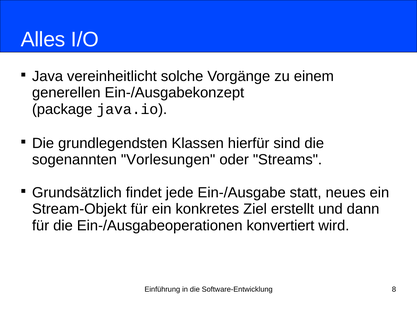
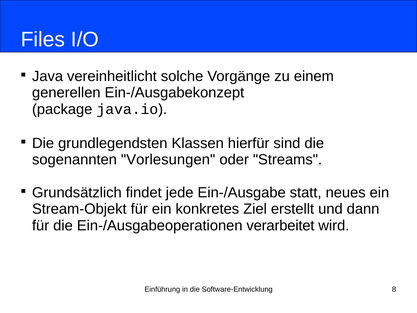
Alles: Alles -> Files
konvertiert: konvertiert -> verarbeitet
